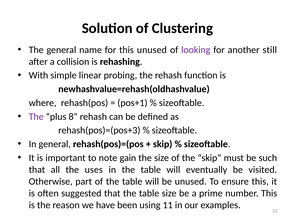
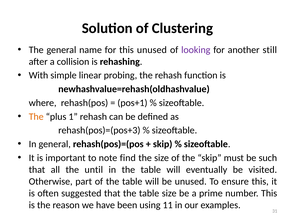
The at (36, 117) colour: purple -> orange
8: 8 -> 1
gain: gain -> find
uses: uses -> until
